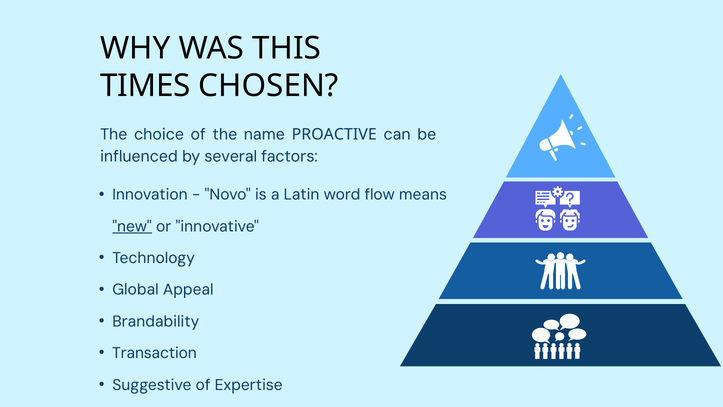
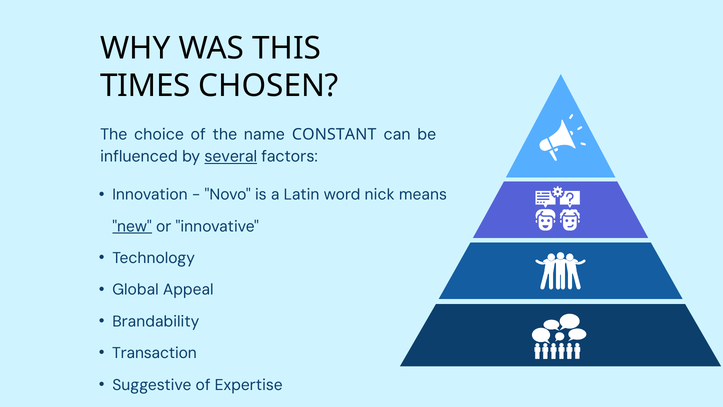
PROACTIVE: PROACTIVE -> CONSTANT
several underline: none -> present
flow: flow -> nick
